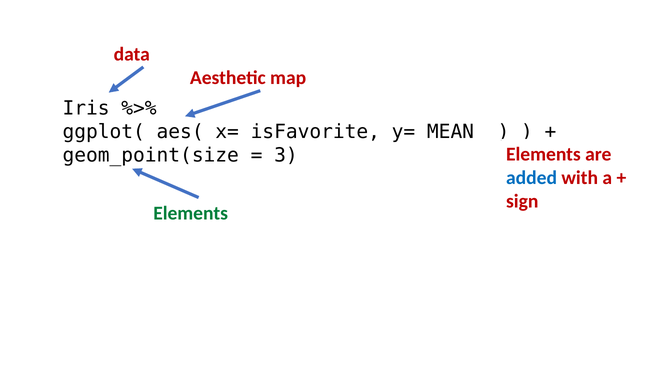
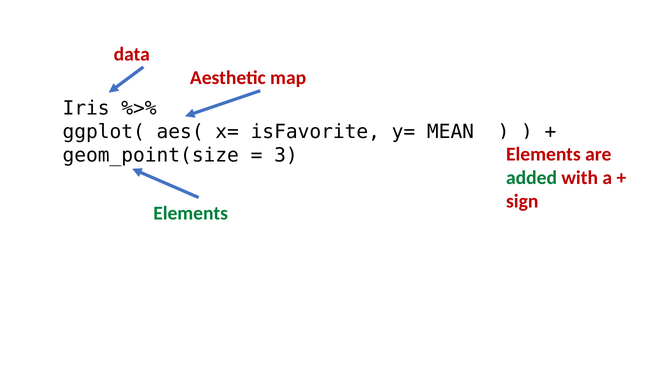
added colour: blue -> green
